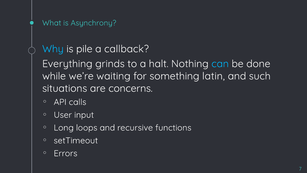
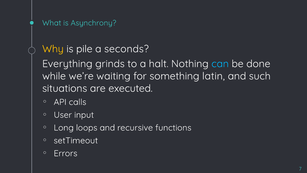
Why colour: light blue -> yellow
callback: callback -> seconds
concerns: concerns -> executed
